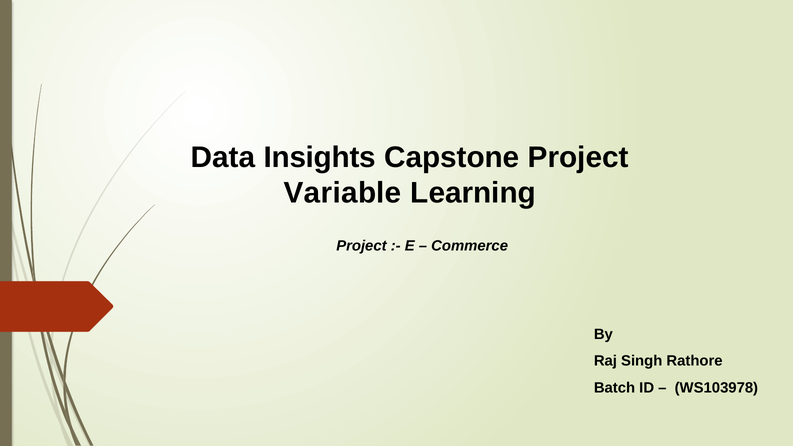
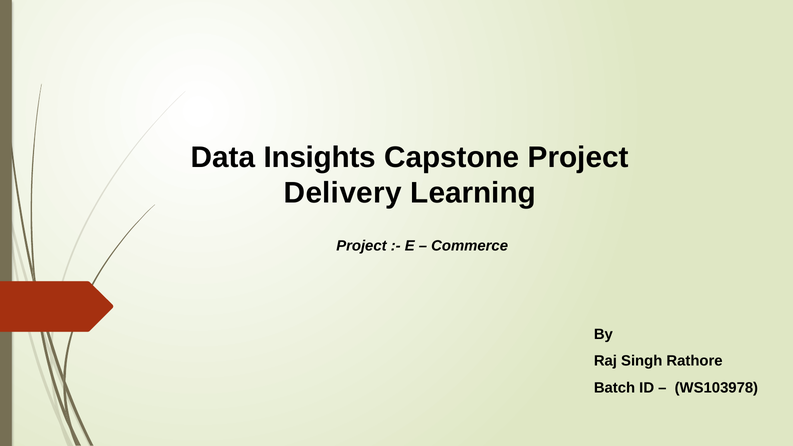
Variable: Variable -> Delivery
